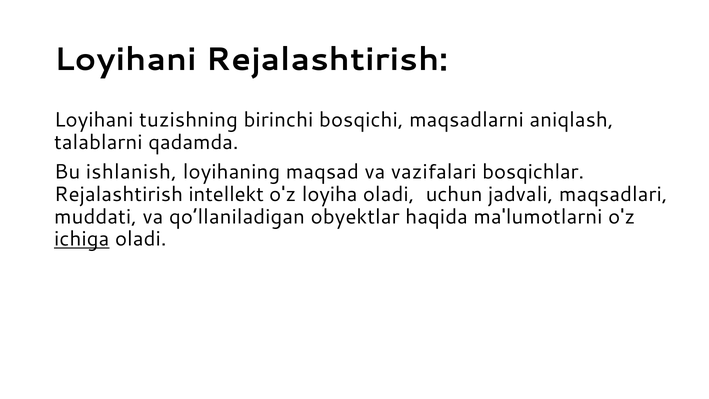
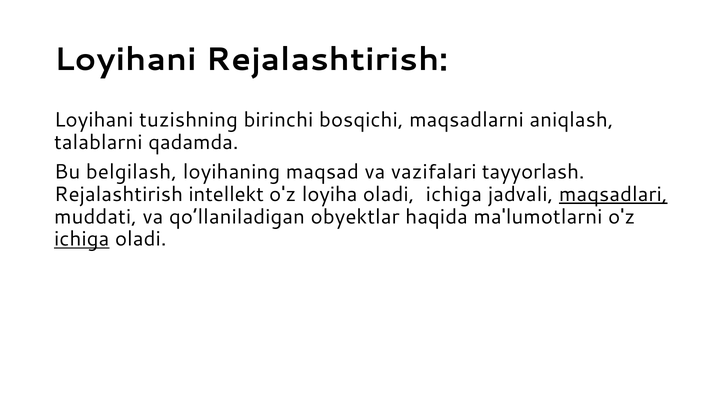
ishlanish: ishlanish -> belgilash
bosqichlar: bosqichlar -> tayyorlash
oladi uchun: uchun -> ichiga
maqsadlari underline: none -> present
